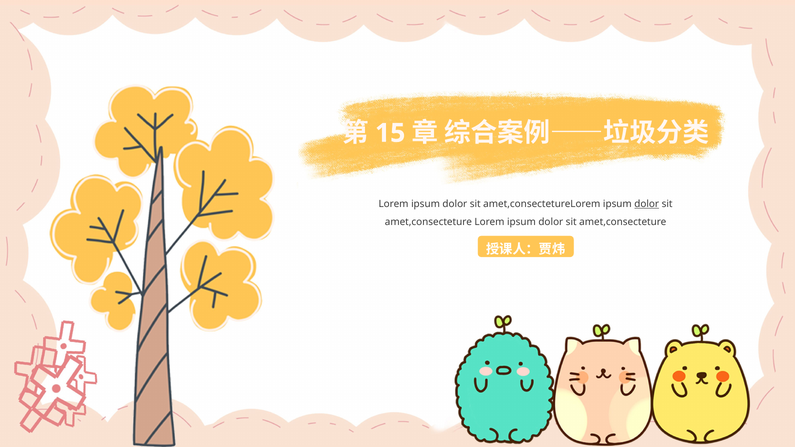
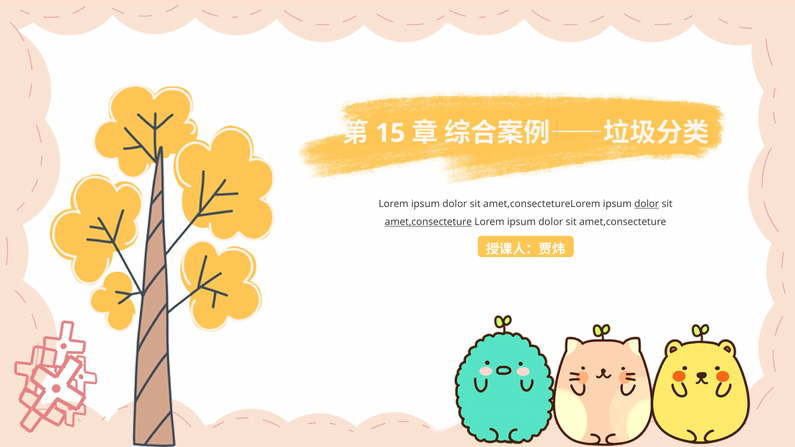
amet,consecteture at (428, 222) underline: none -> present
